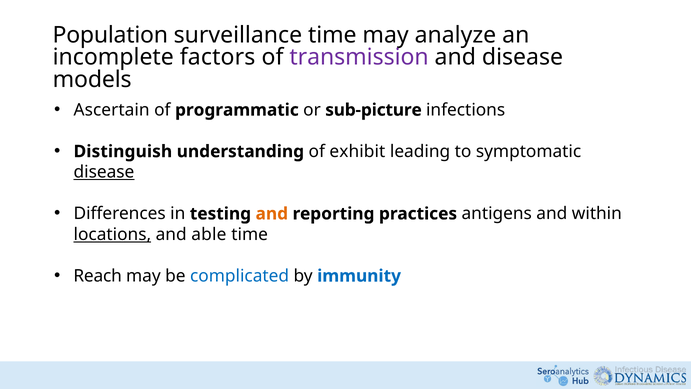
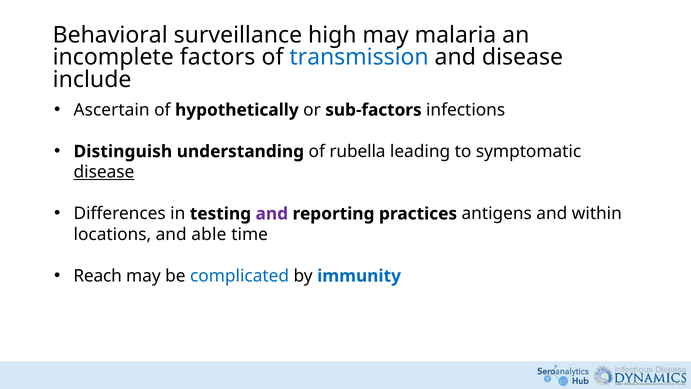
Population: Population -> Behavioral
surveillance time: time -> high
analyze: analyze -> malaria
transmission colour: purple -> blue
models: models -> include
programmatic: programmatic -> hypothetically
sub-picture: sub-picture -> sub-factors
exhibit: exhibit -> rubella
and at (272, 214) colour: orange -> purple
locations underline: present -> none
